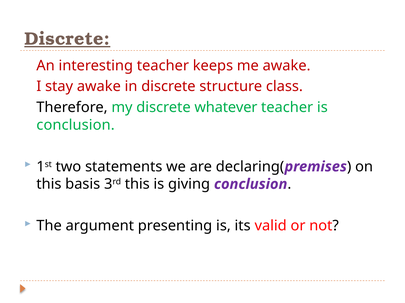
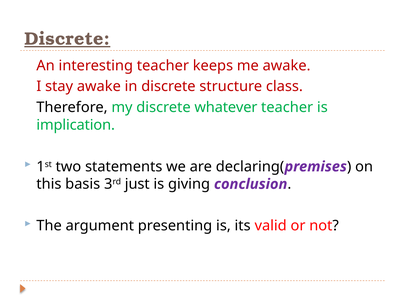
conclusion at (76, 125): conclusion -> implication
3rd this: this -> just
